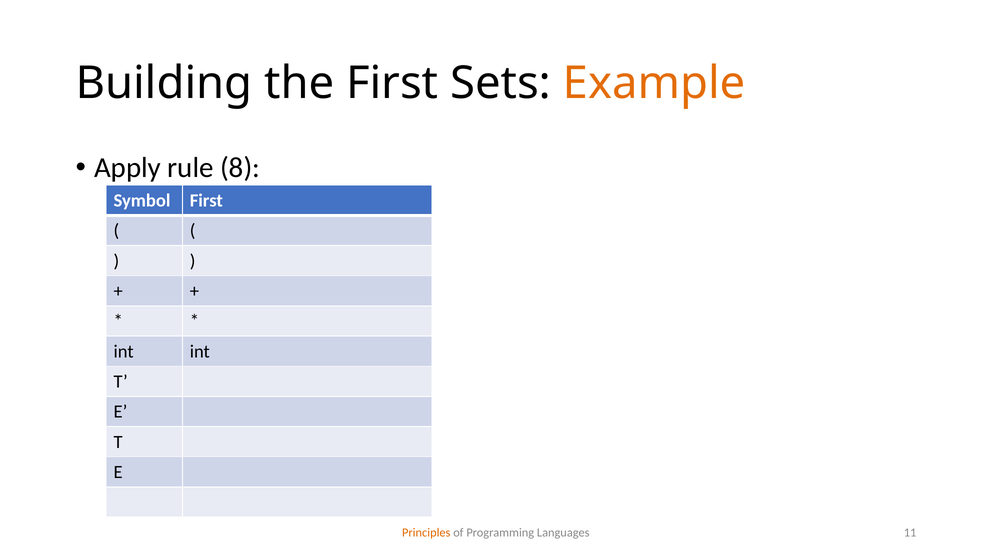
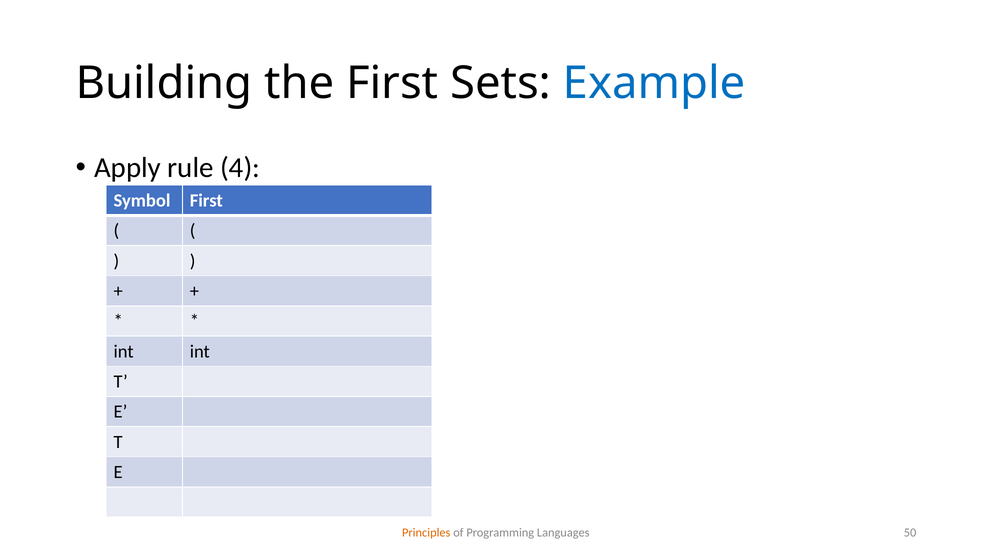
Example colour: orange -> blue
8: 8 -> 4
11: 11 -> 50
